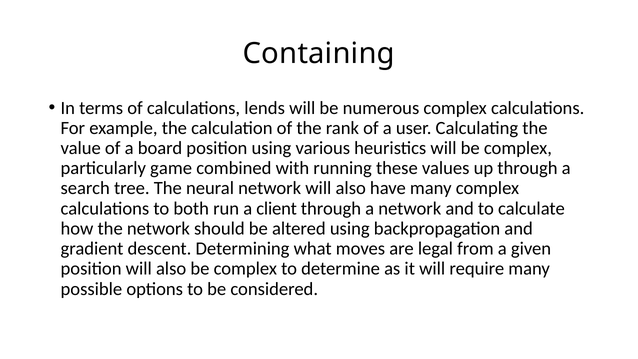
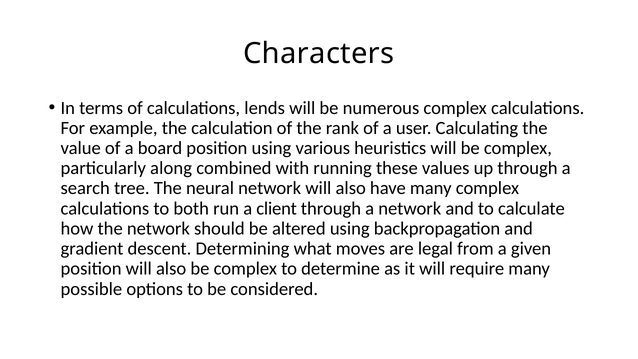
Containing: Containing -> Characters
game: game -> along
